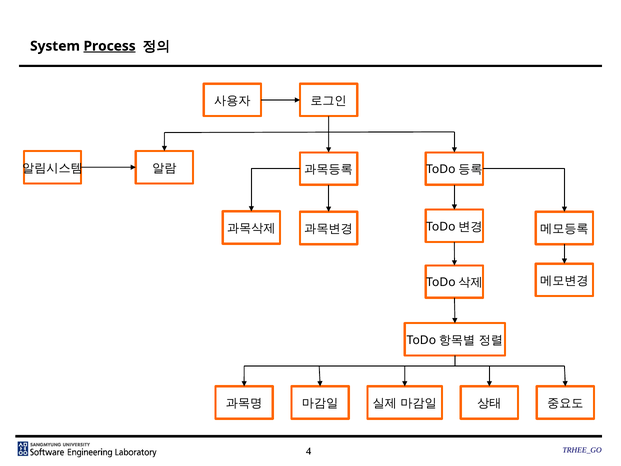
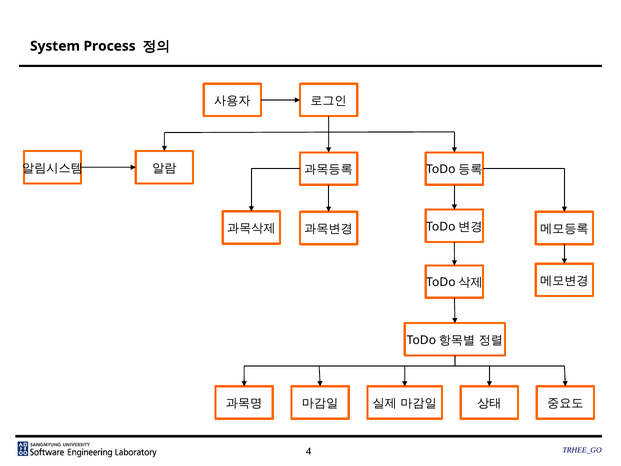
Process underline: present -> none
